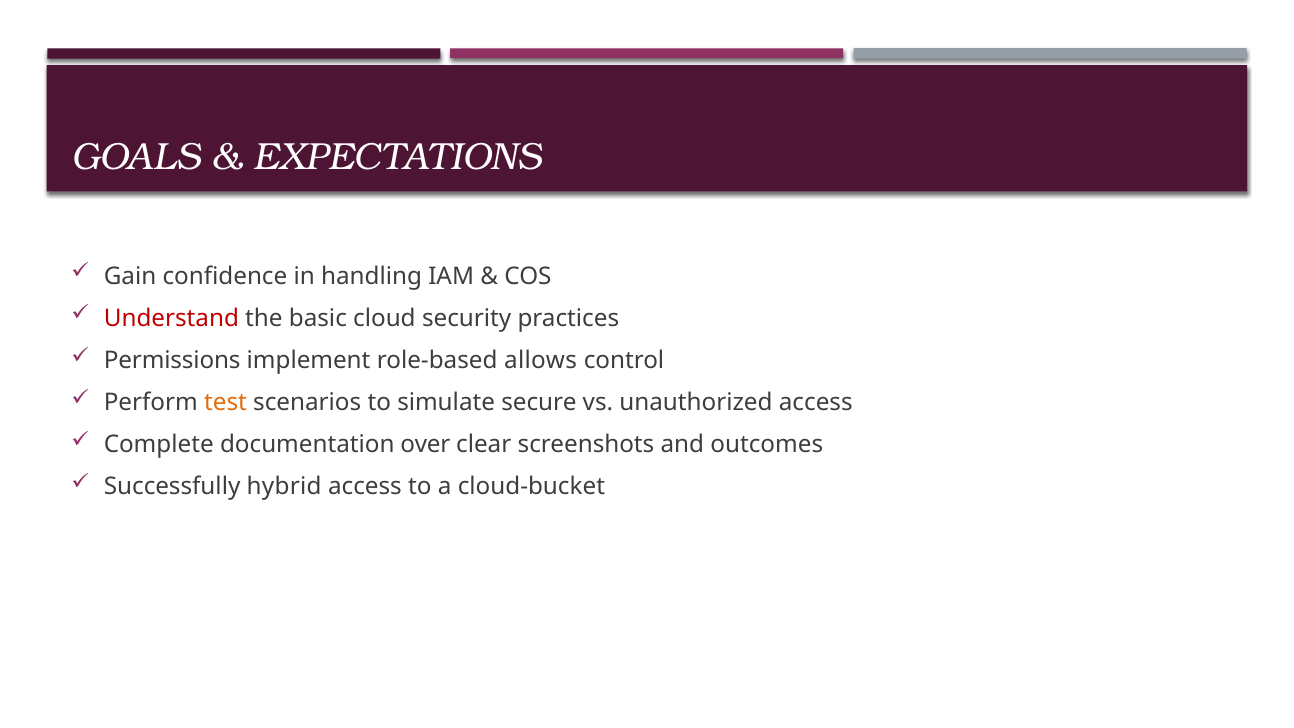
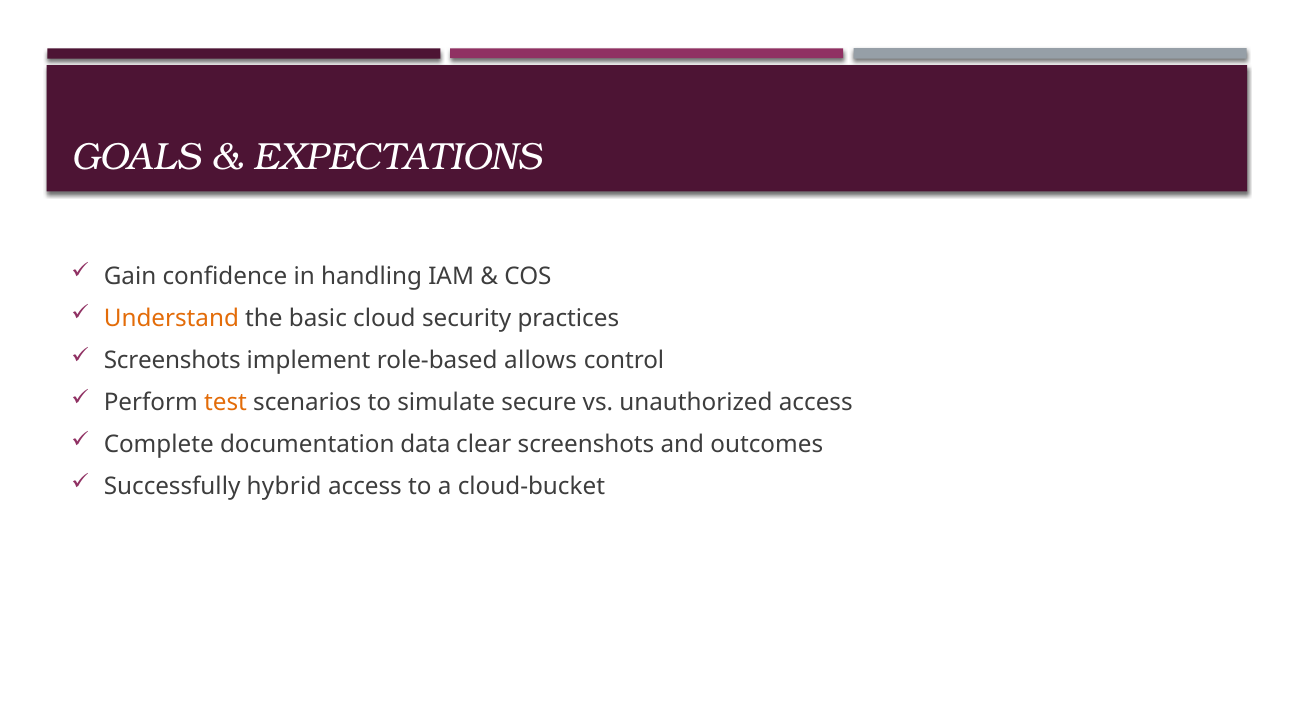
Understand colour: red -> orange
Permissions at (172, 360): Permissions -> Screenshots
over: over -> data
